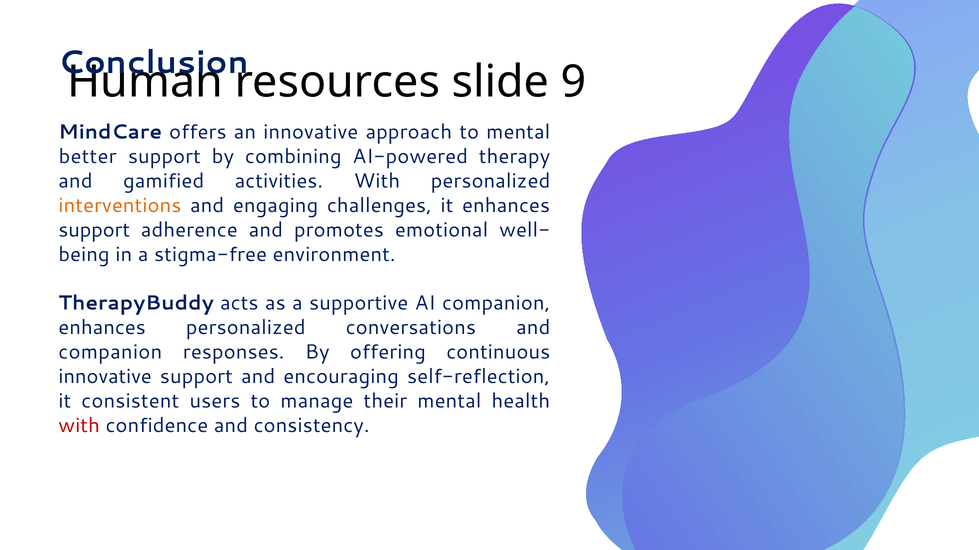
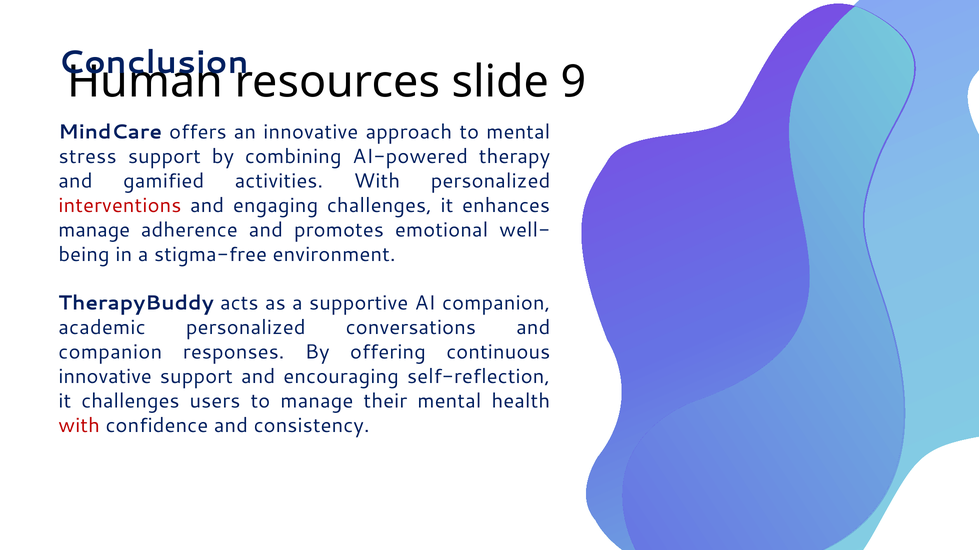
better: better -> stress
interventions colour: orange -> red
support at (94, 230): support -> manage
enhances at (102, 328): enhances -> academic
it consistent: consistent -> challenges
